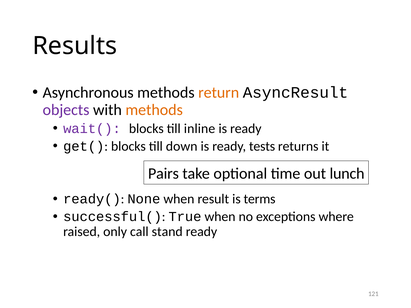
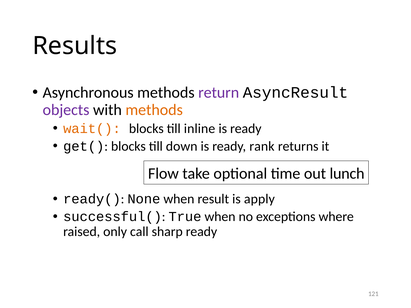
return colour: orange -> purple
wait( colour: purple -> orange
tests: tests -> rank
Pairs: Pairs -> Flow
terms: terms -> apply
stand: stand -> sharp
